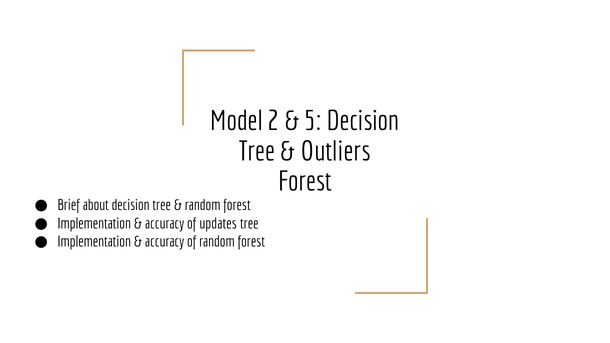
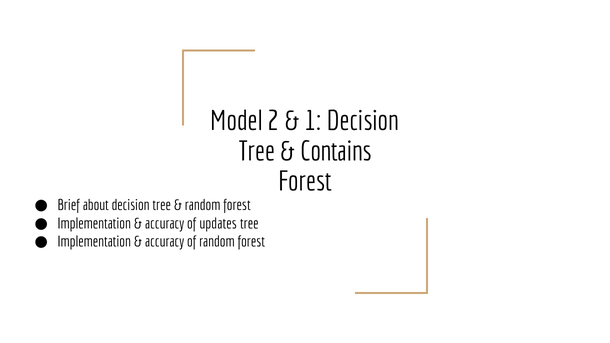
5: 5 -> 1
Outliers: Outliers -> Contains
